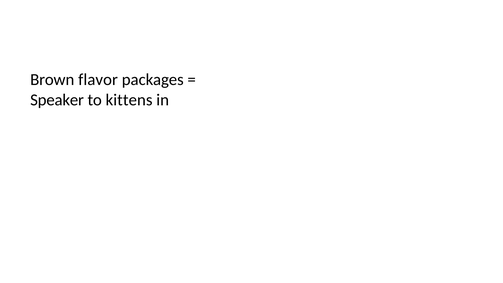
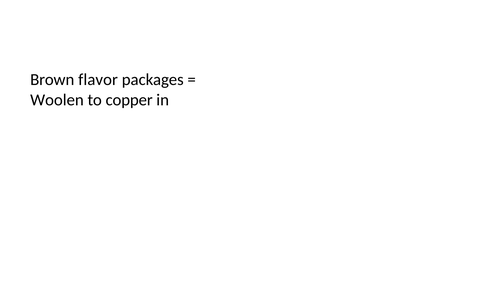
Speaker: Speaker -> Woolen
kittens: kittens -> copper
